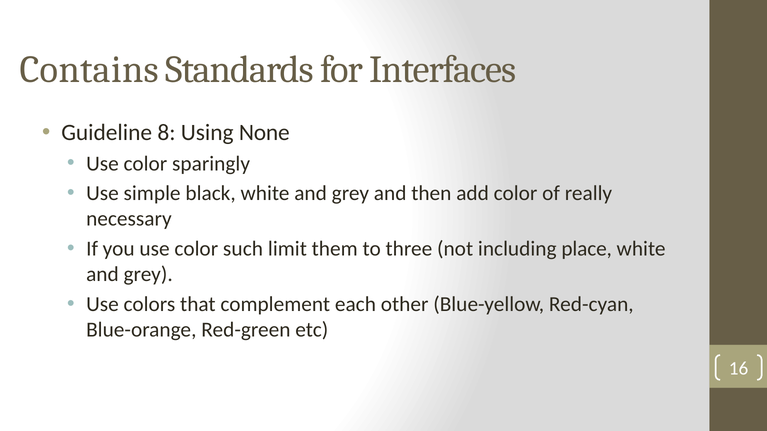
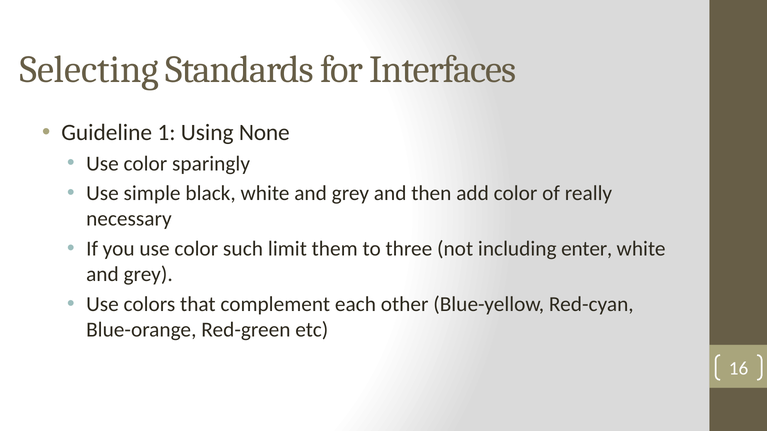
Contains: Contains -> Selecting
8: 8 -> 1
place: place -> enter
